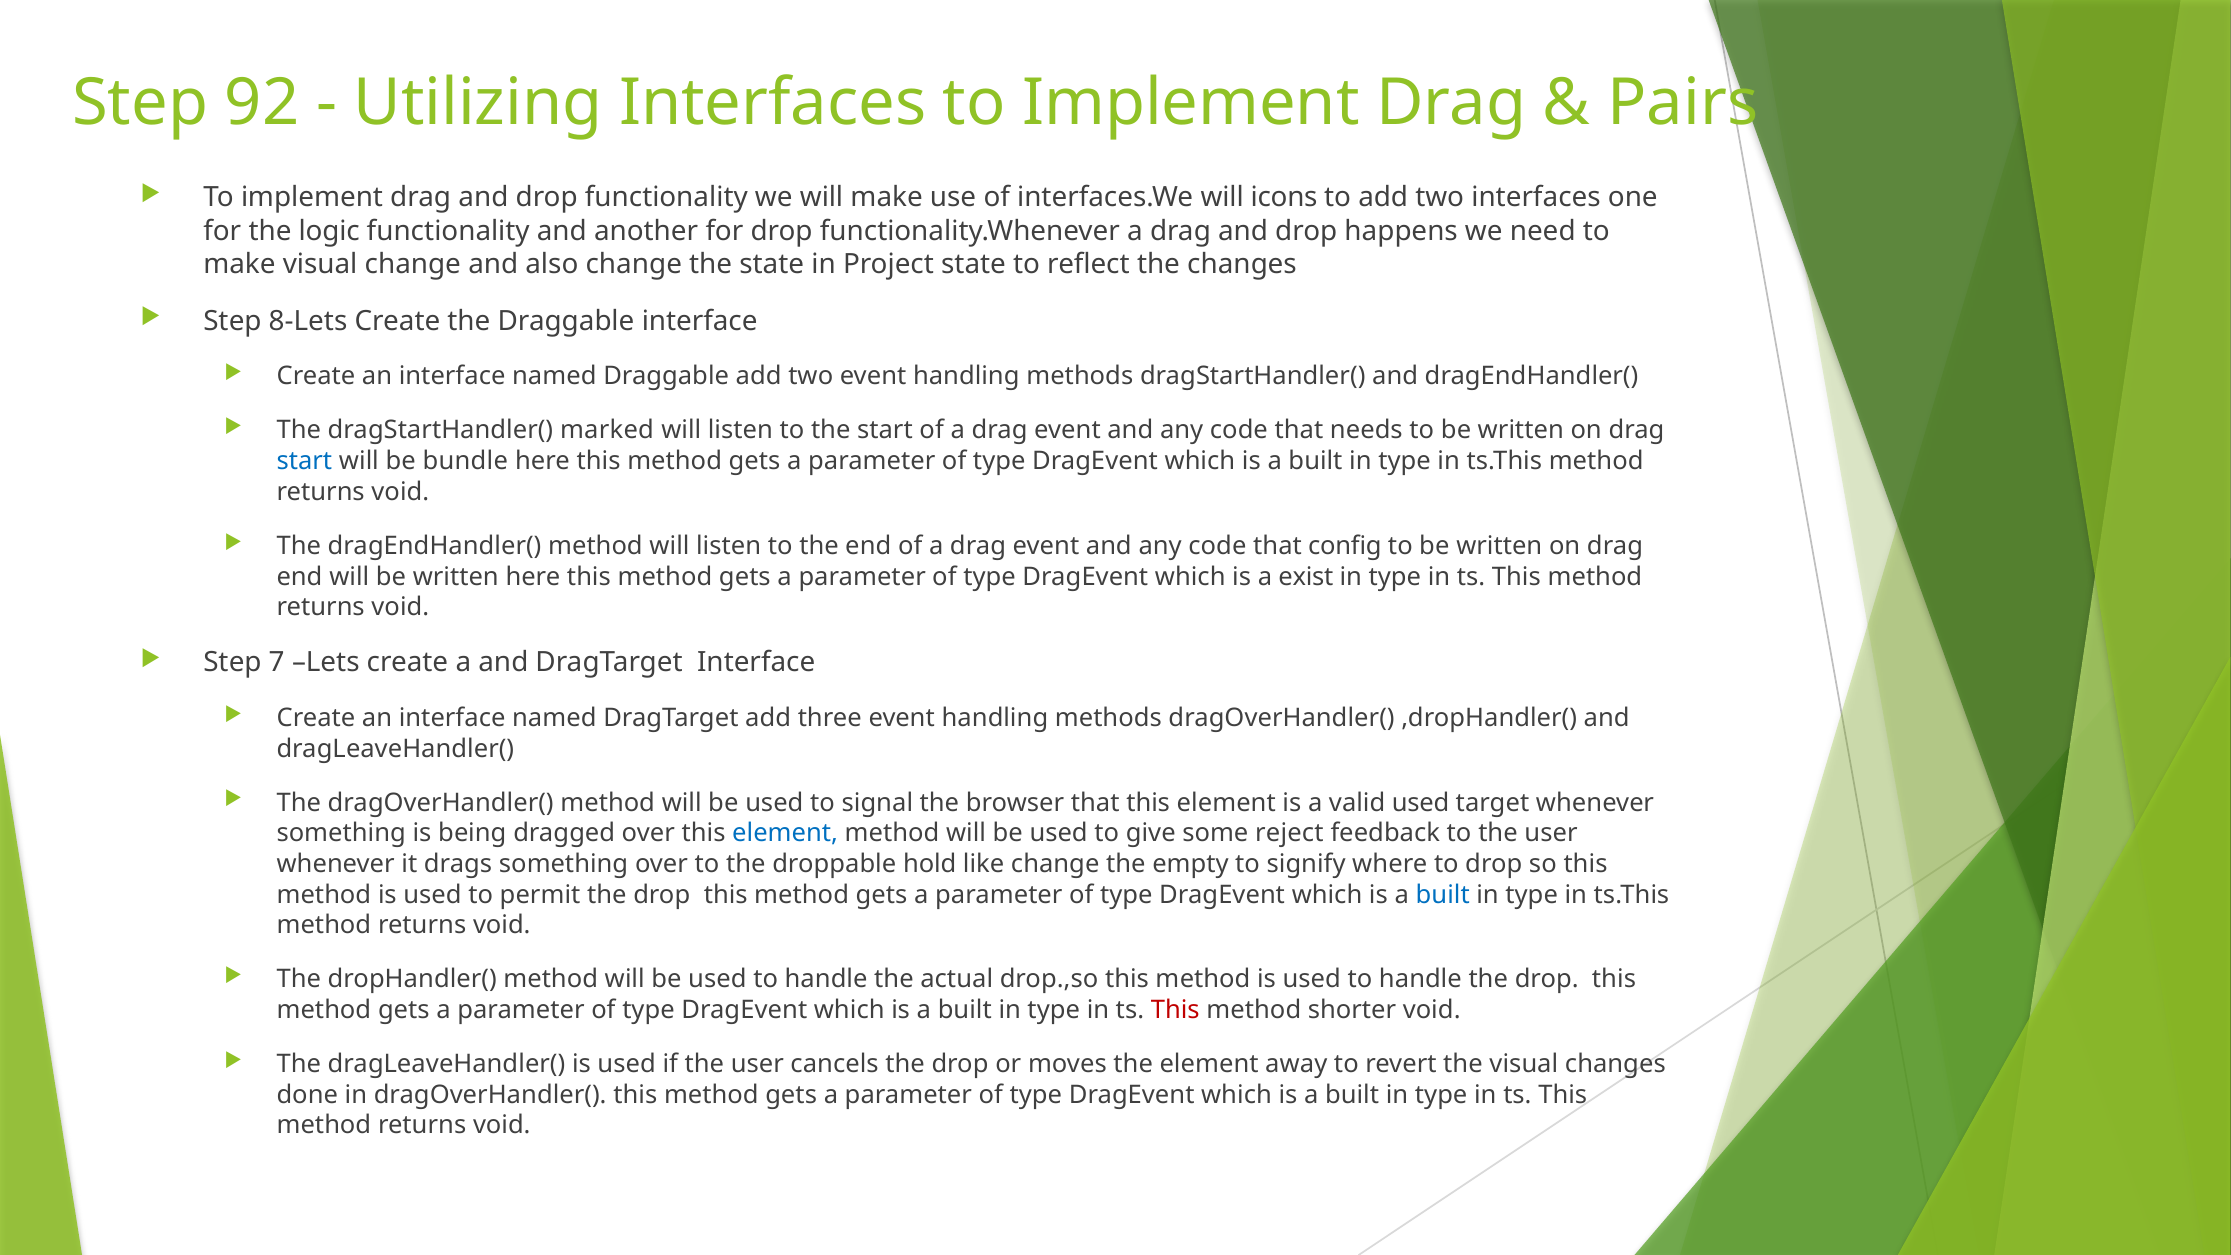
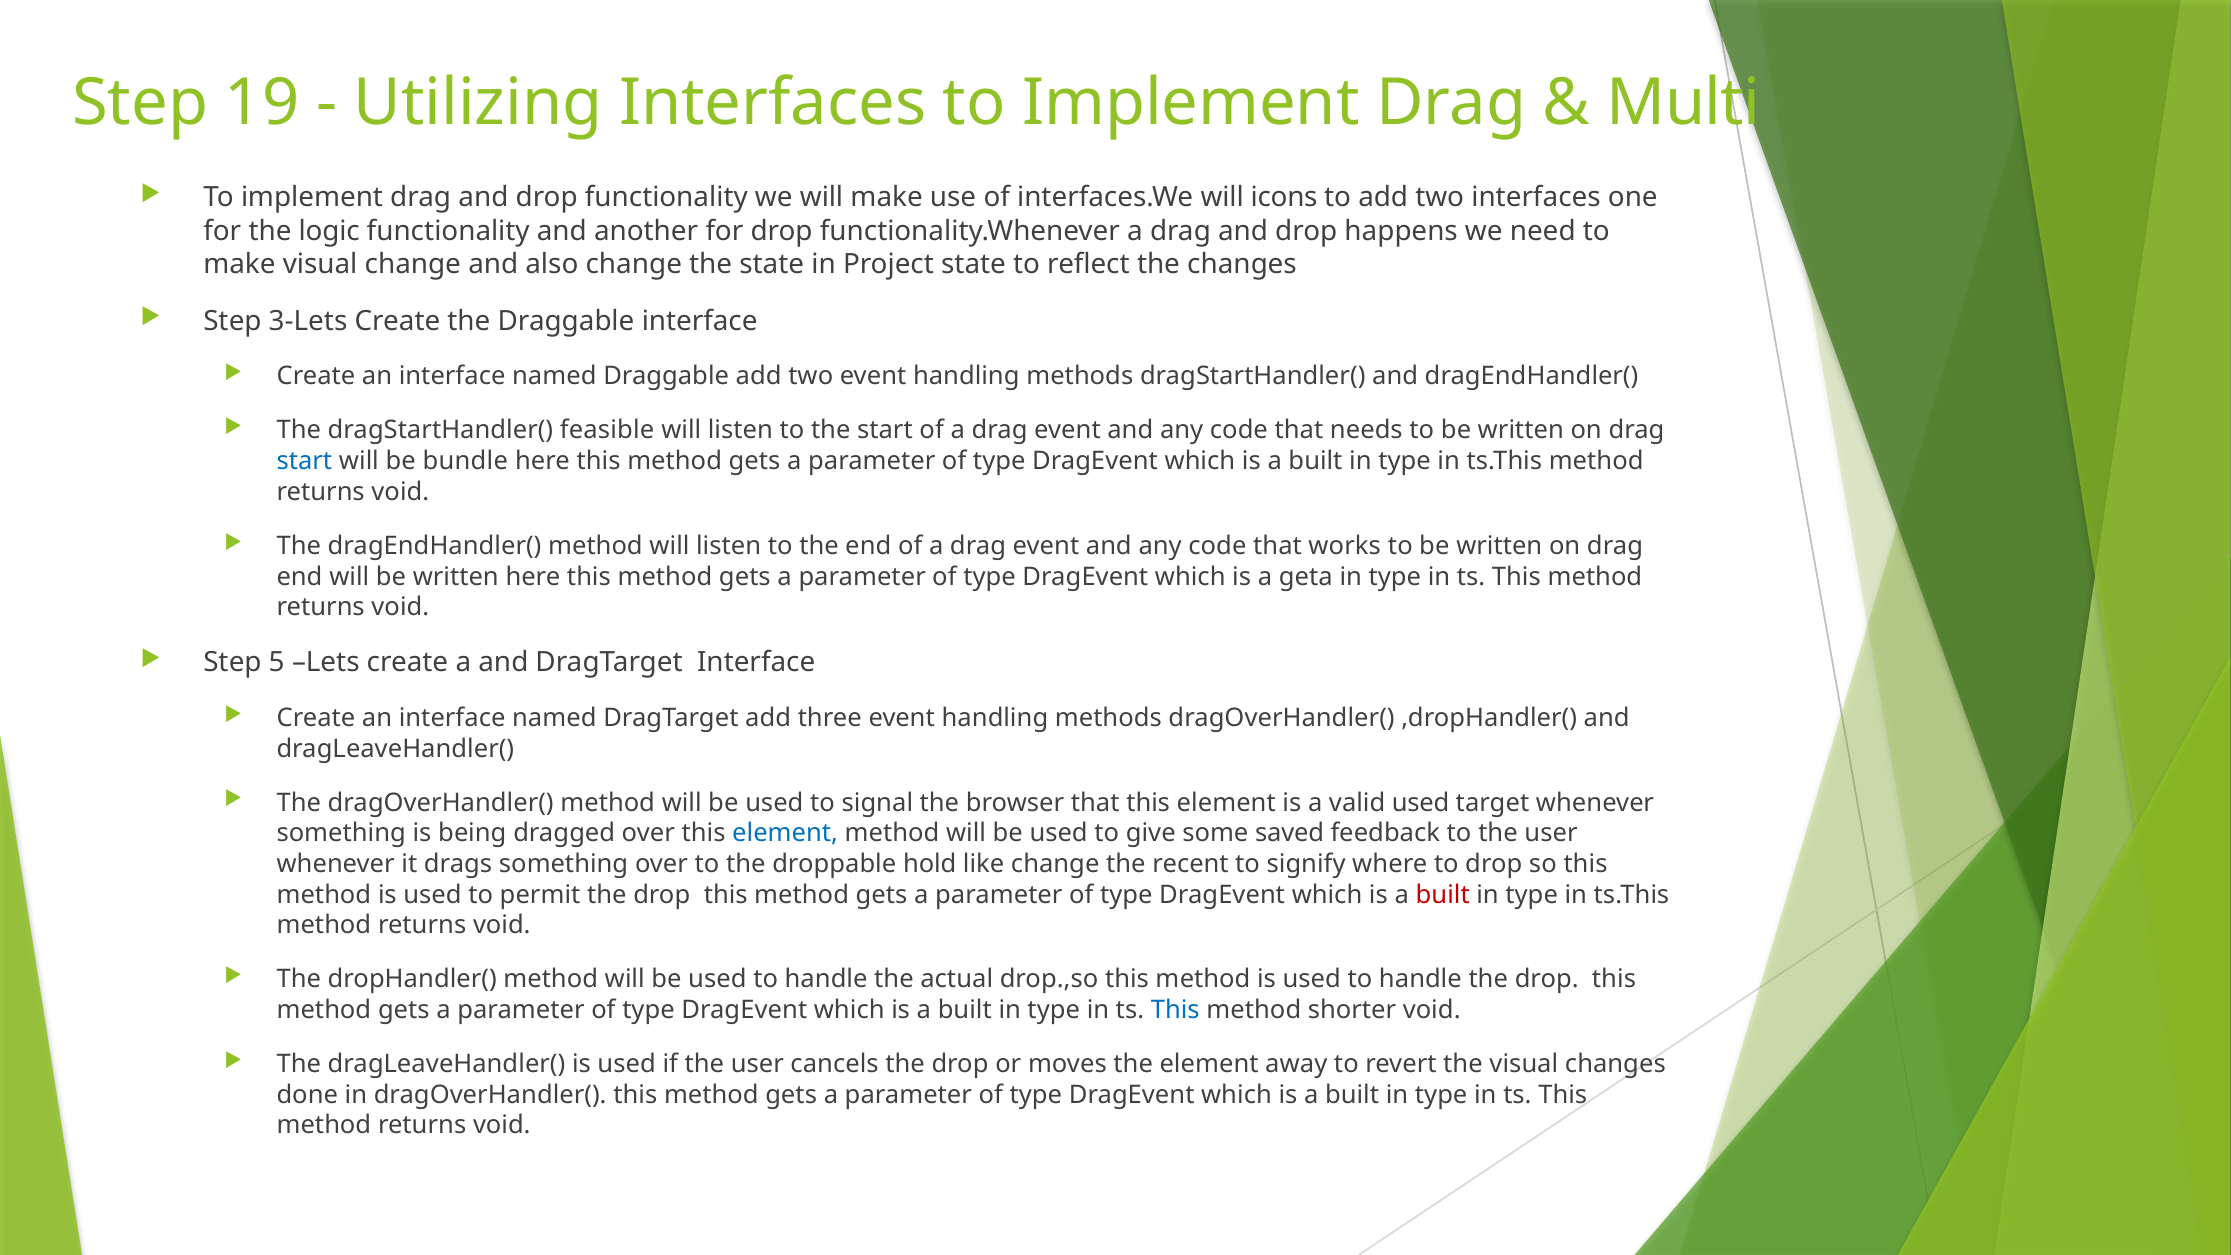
92: 92 -> 19
Pairs: Pairs -> Multi
8-Lets: 8-Lets -> 3-Lets
marked: marked -> feasible
config: config -> works
exist: exist -> geta
7: 7 -> 5
reject: reject -> saved
empty: empty -> recent
built at (1443, 895) colour: blue -> red
This at (1175, 1010) colour: red -> blue
